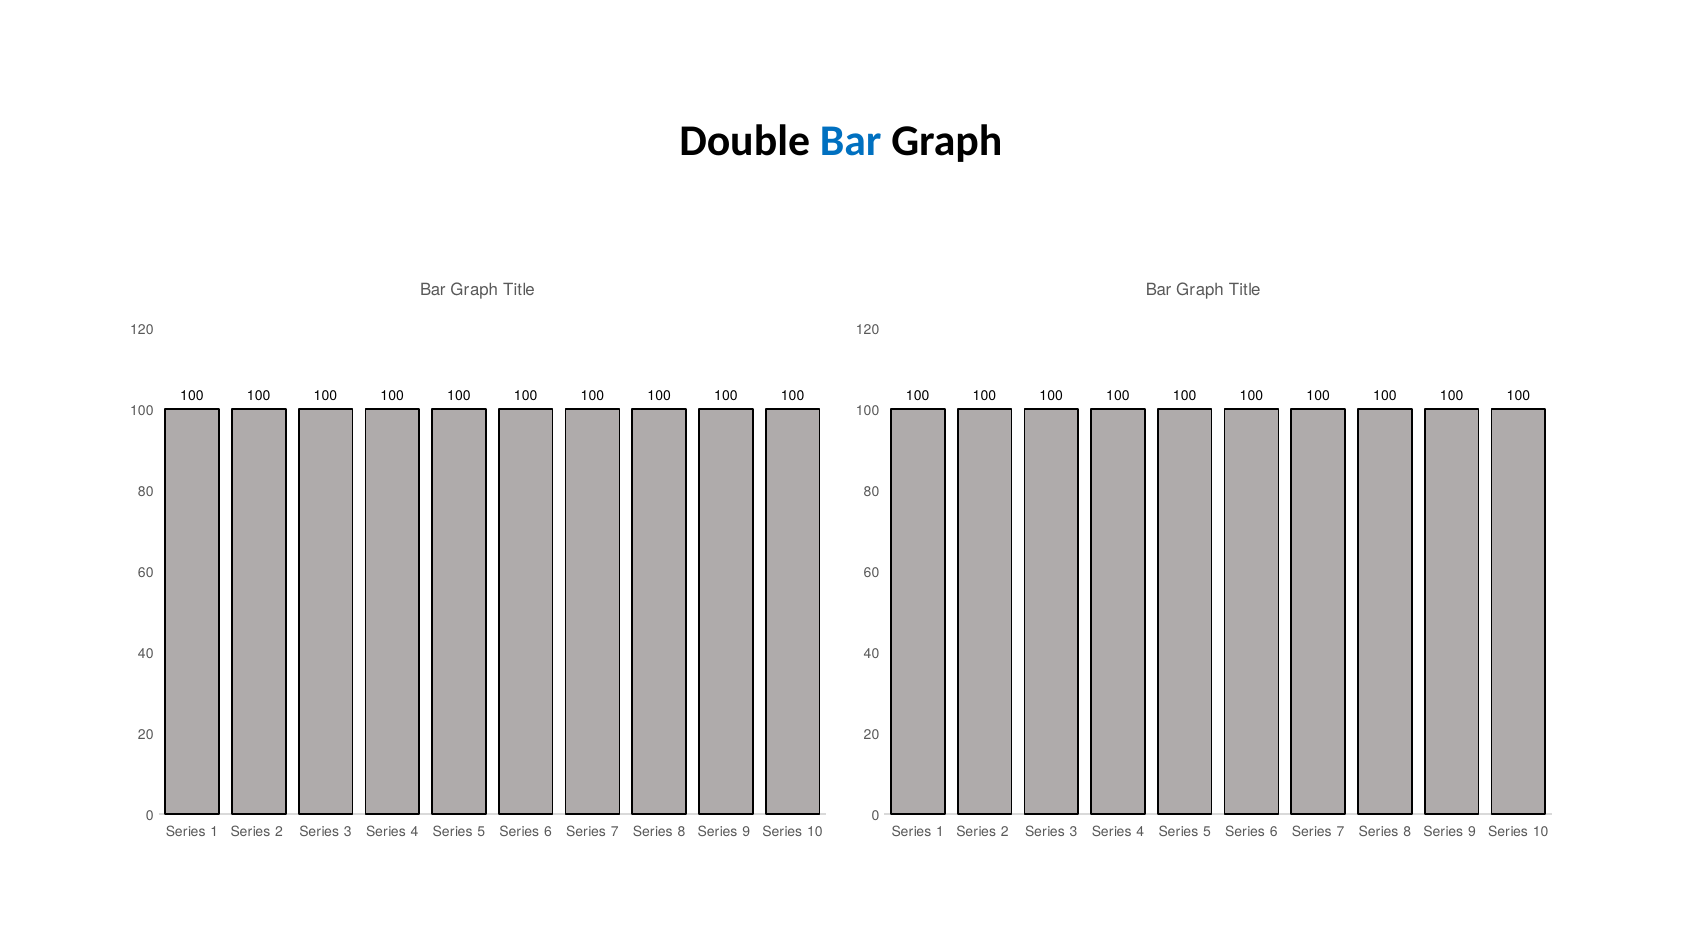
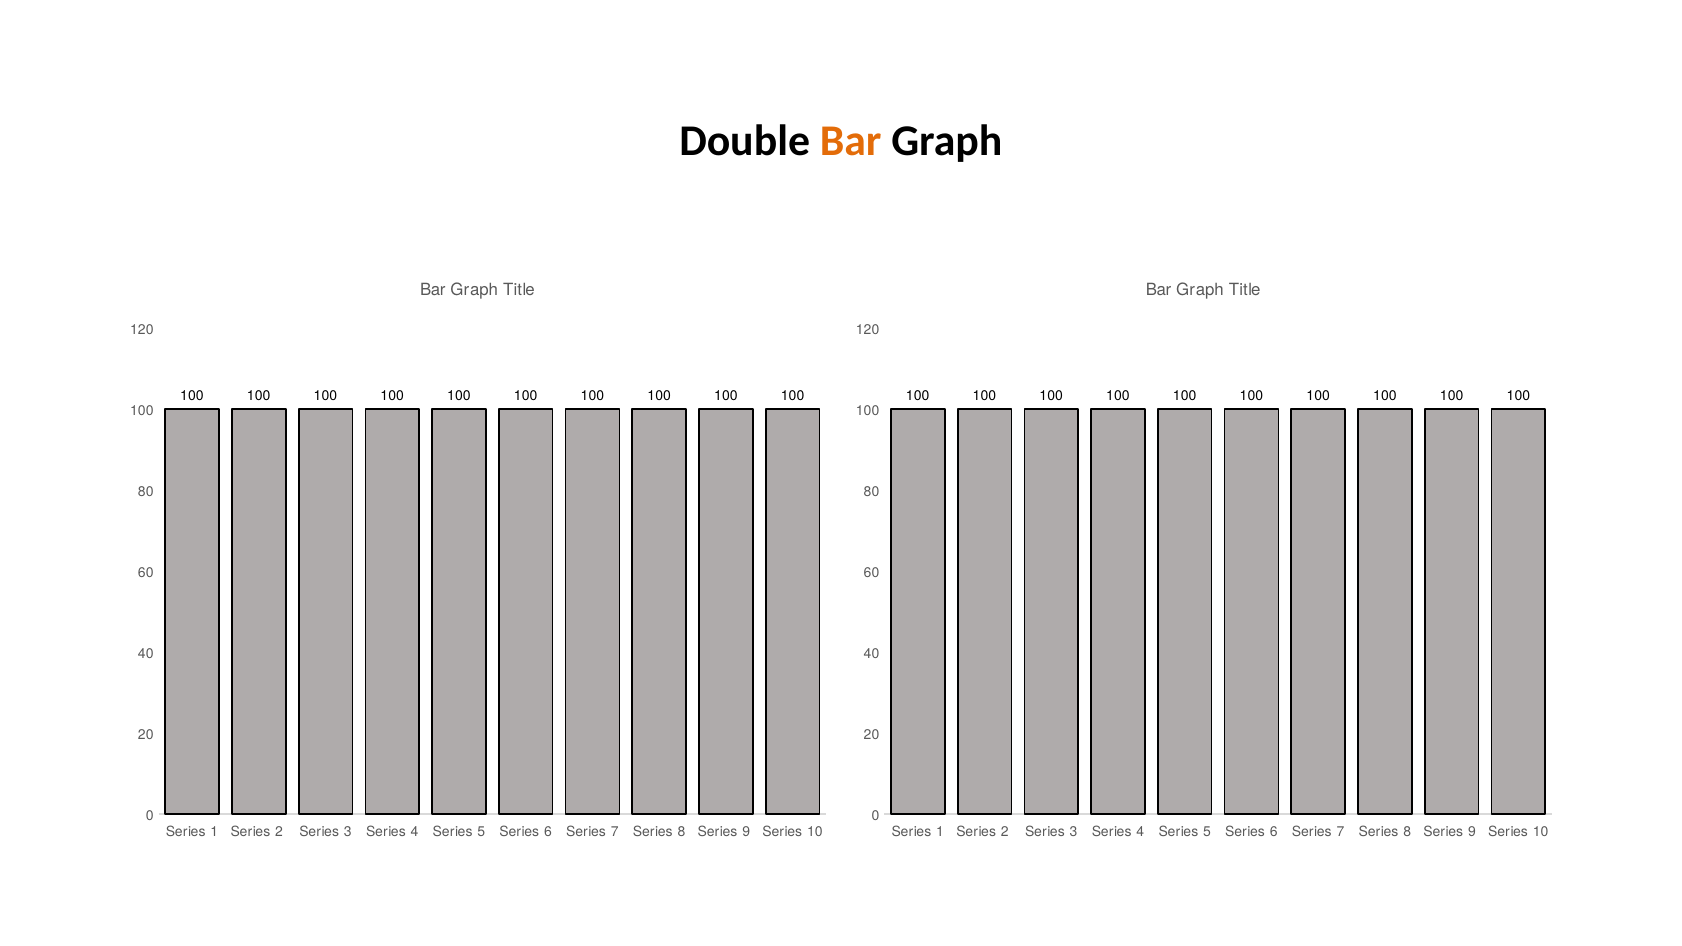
Bar at (851, 141) colour: blue -> orange
